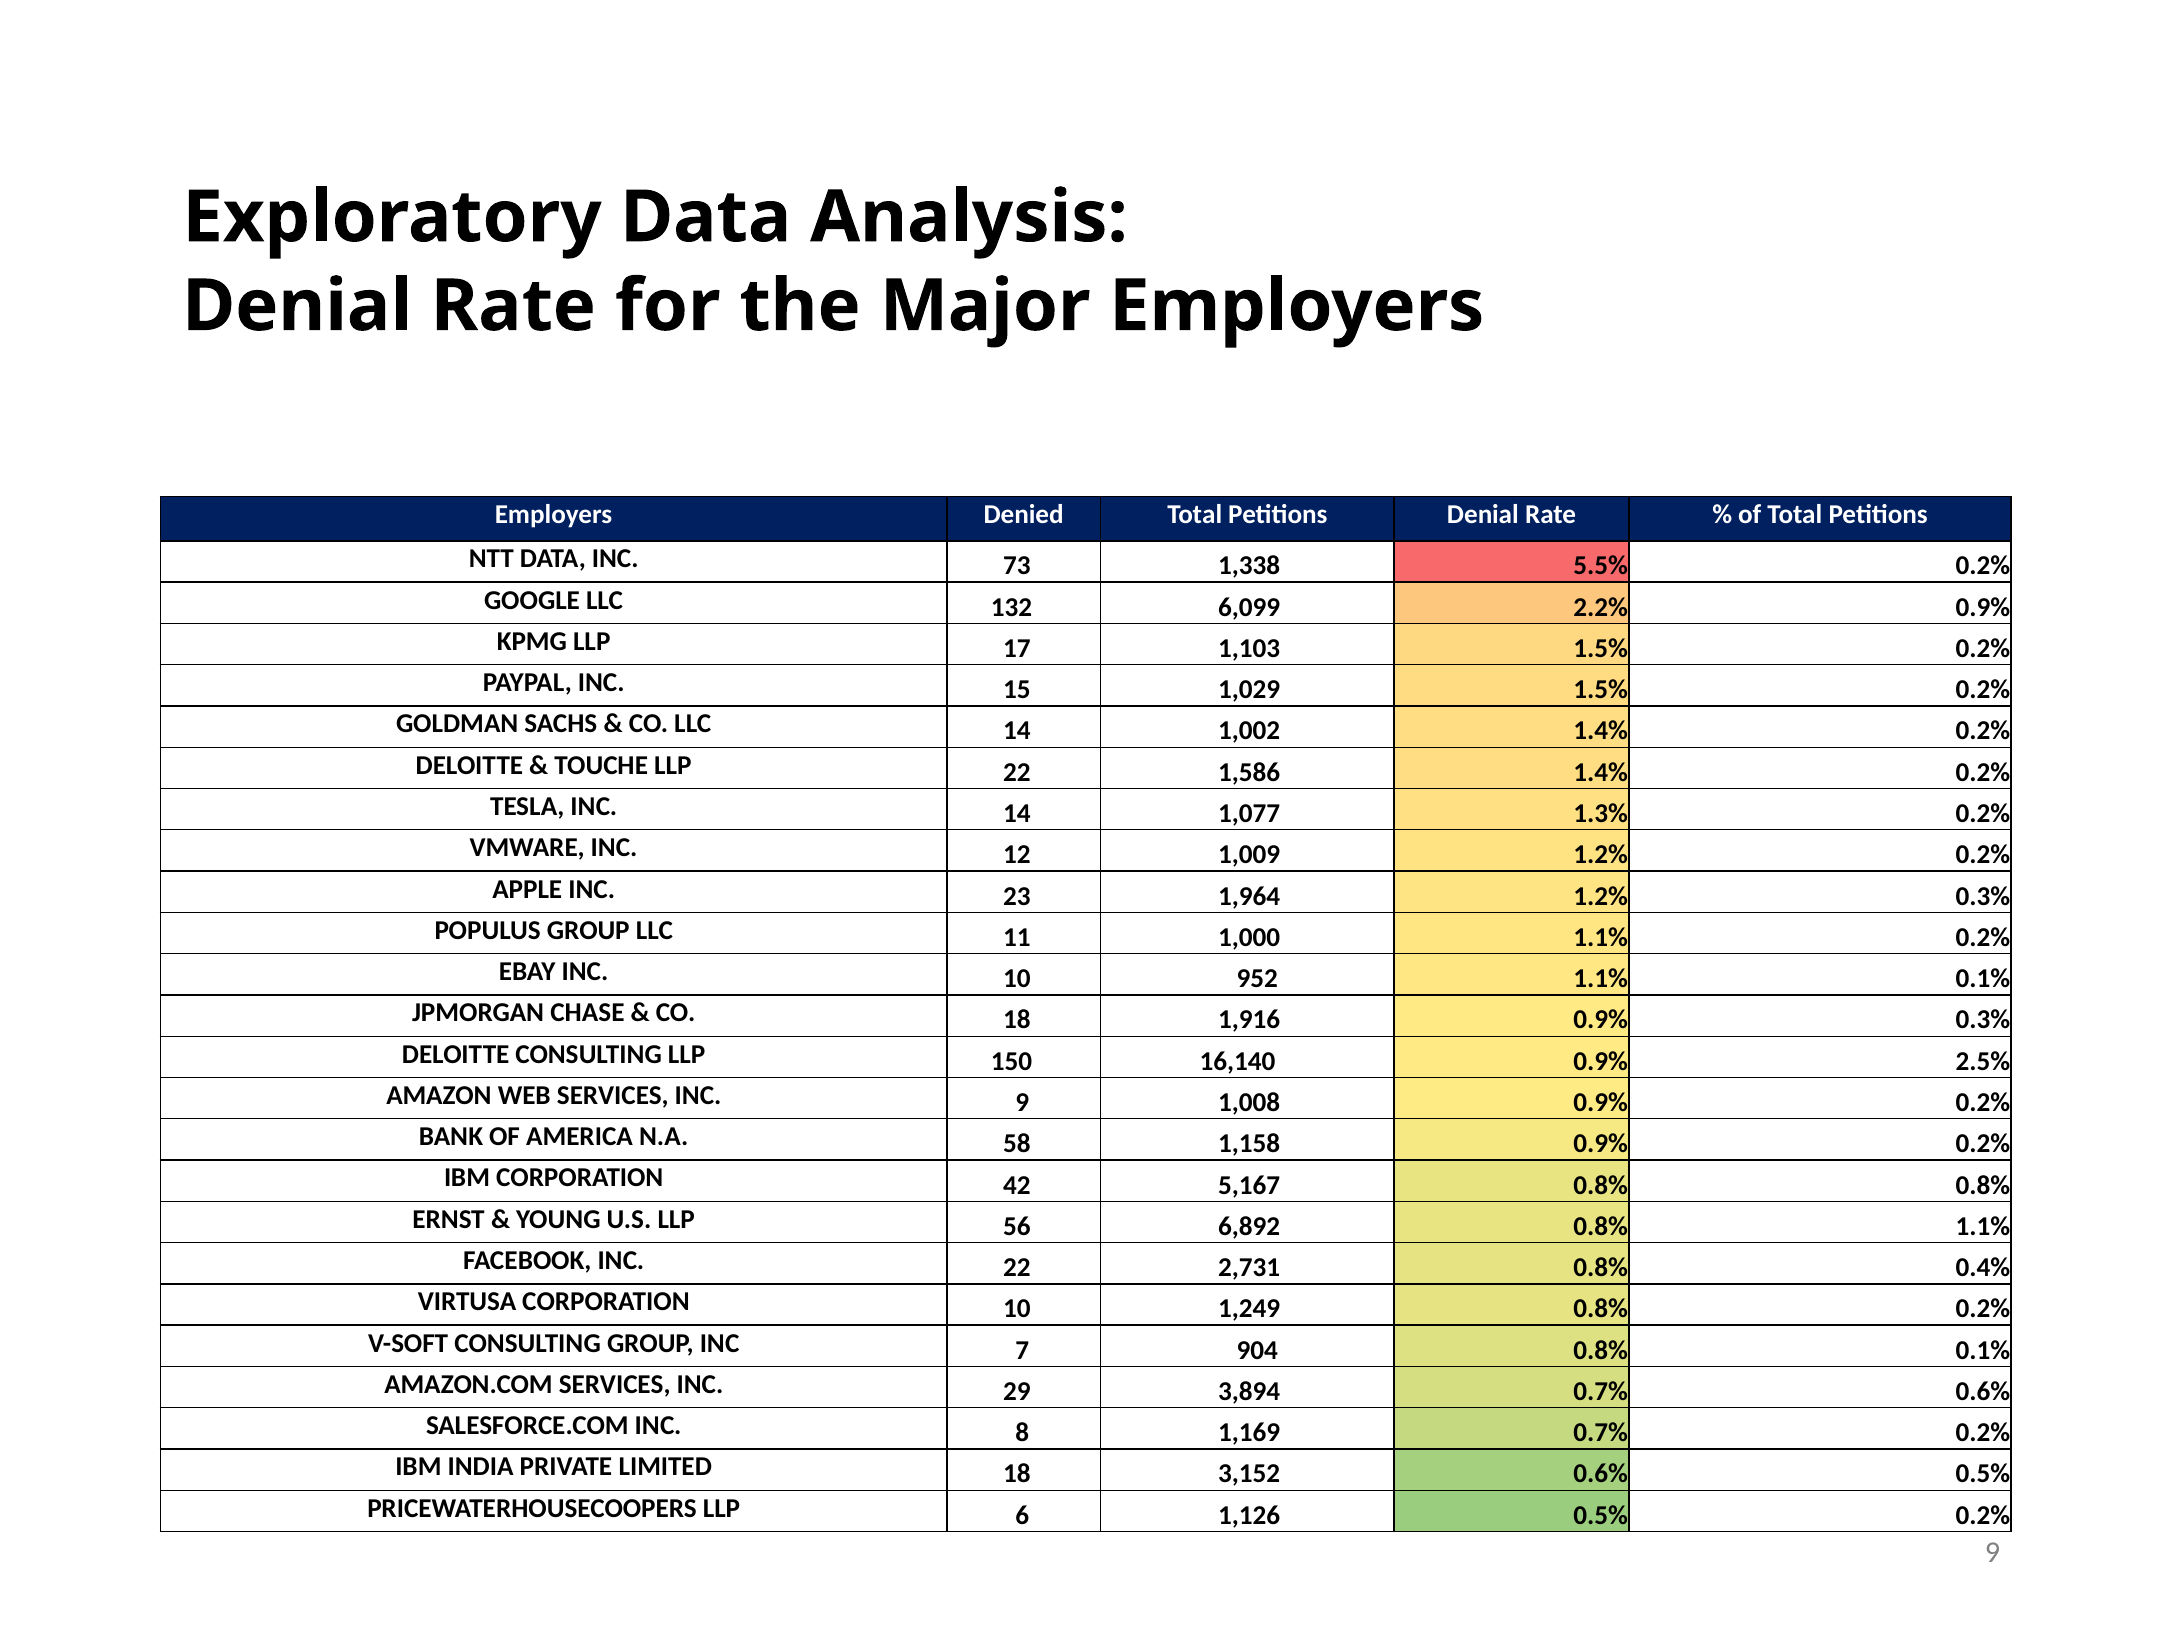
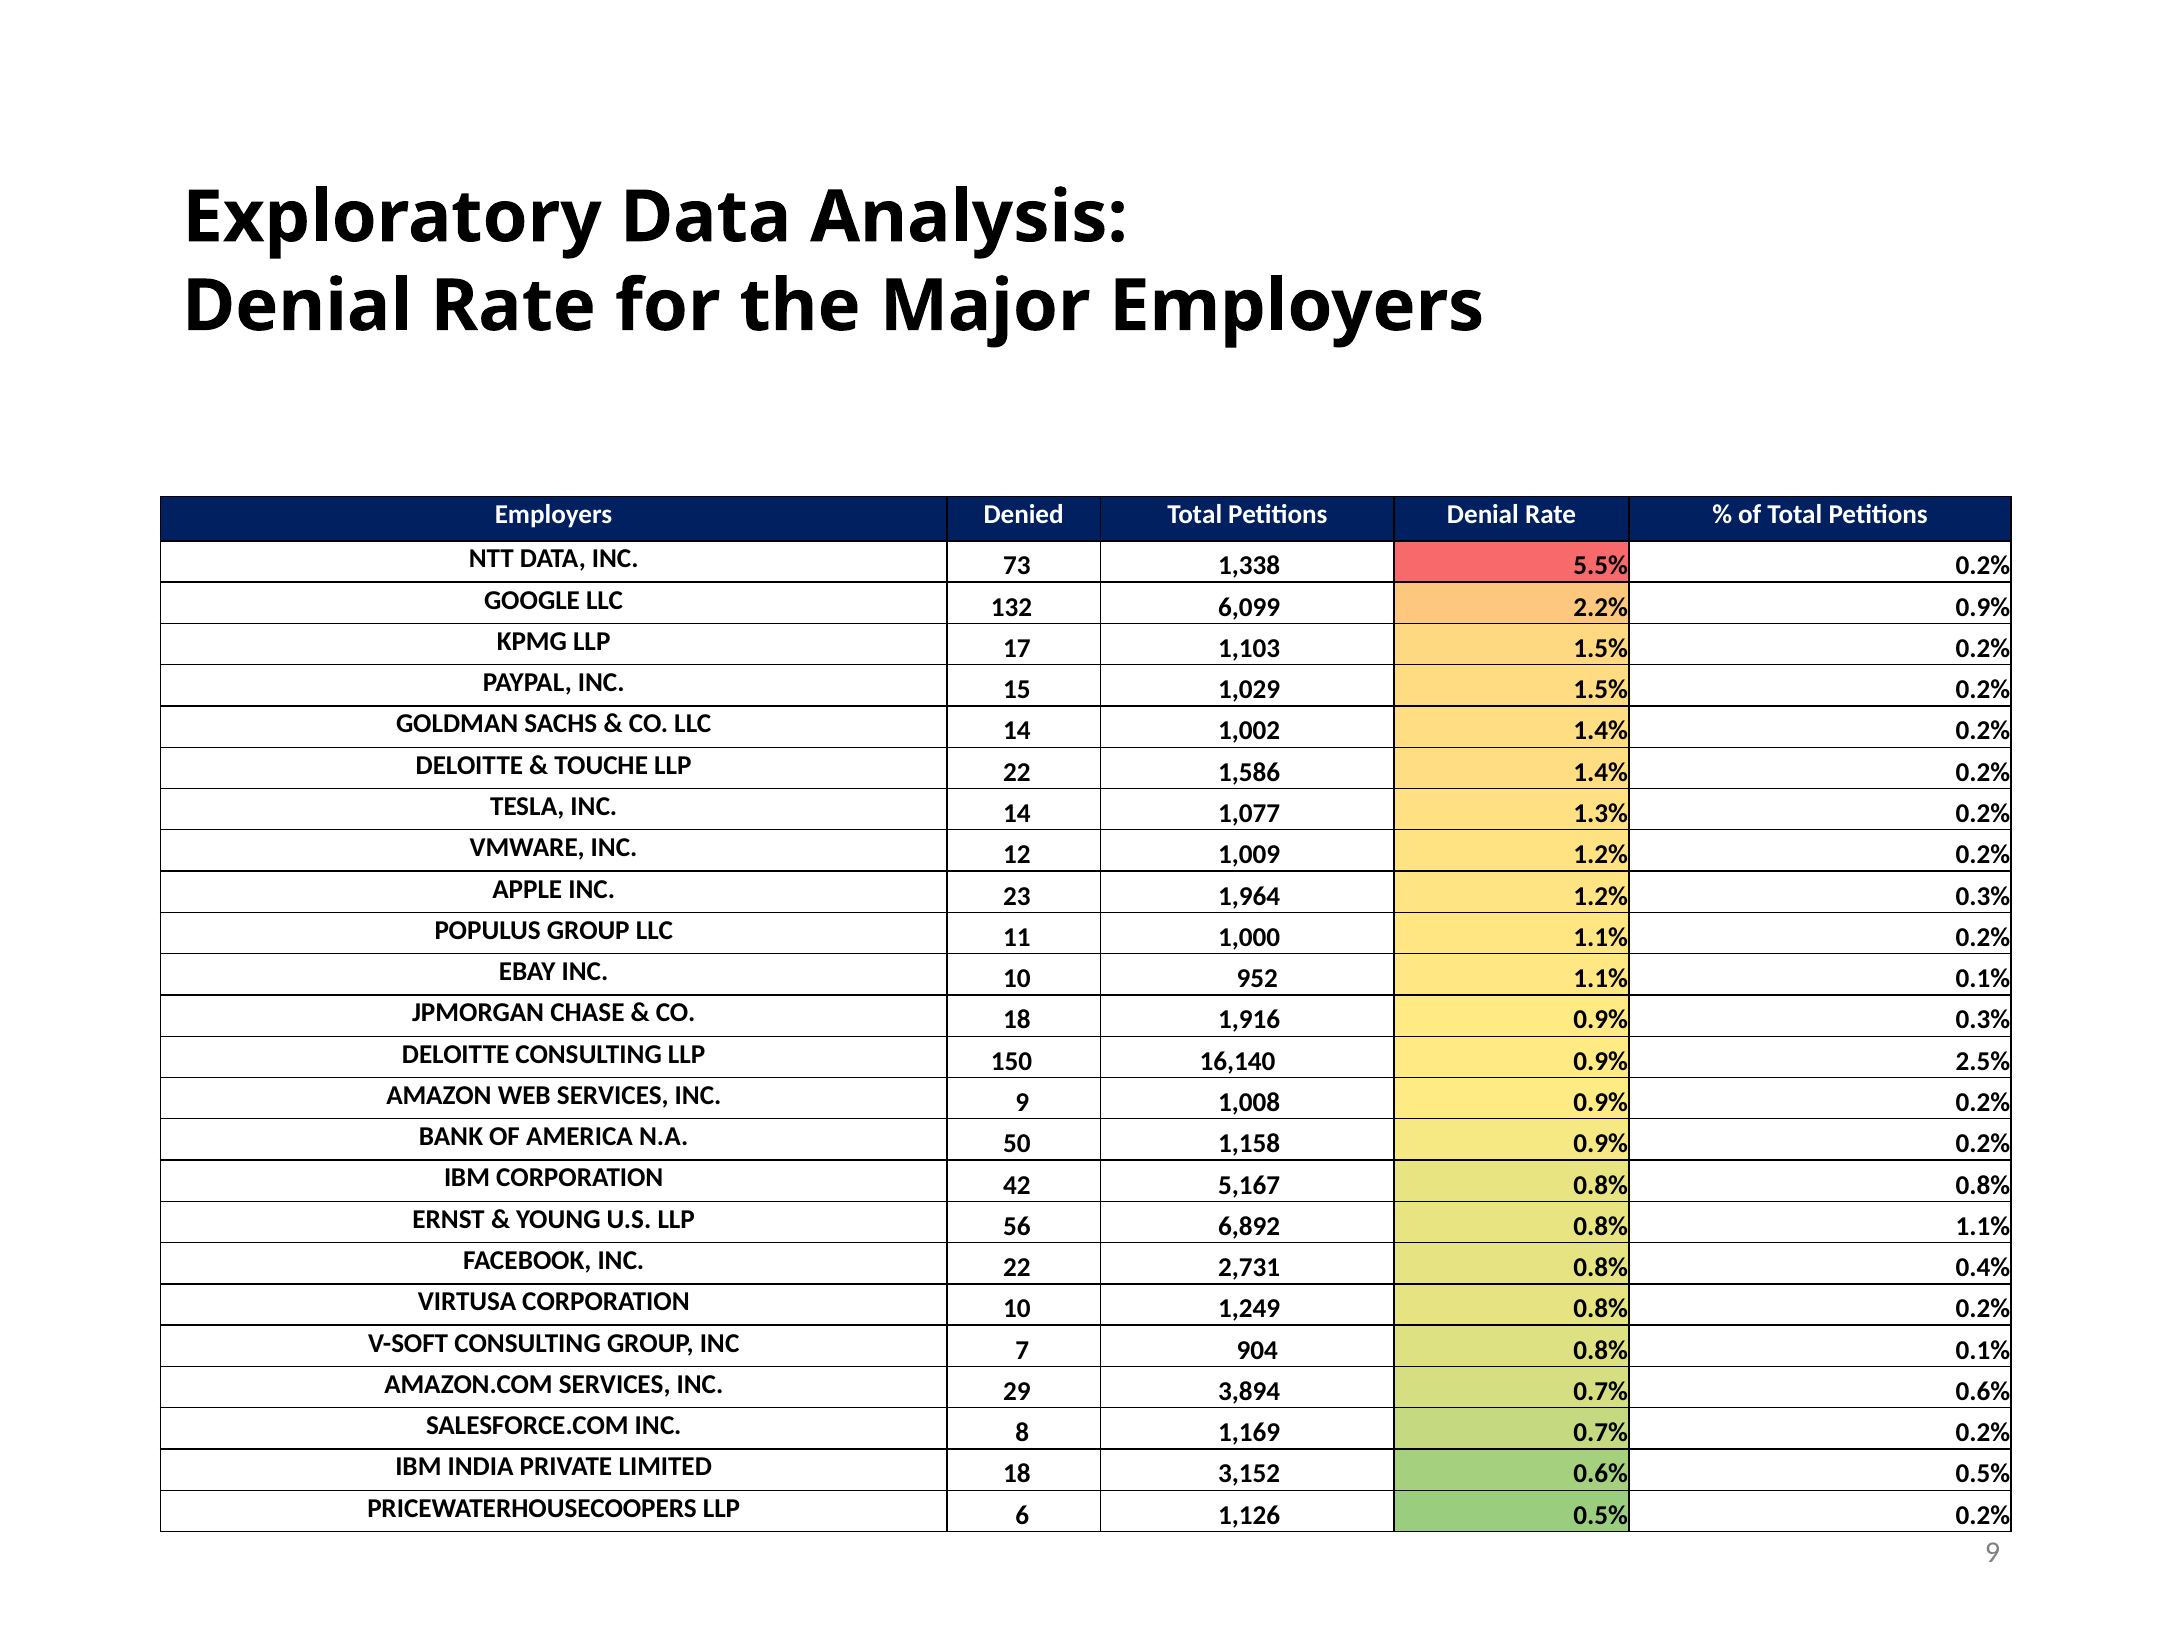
58: 58 -> 50
